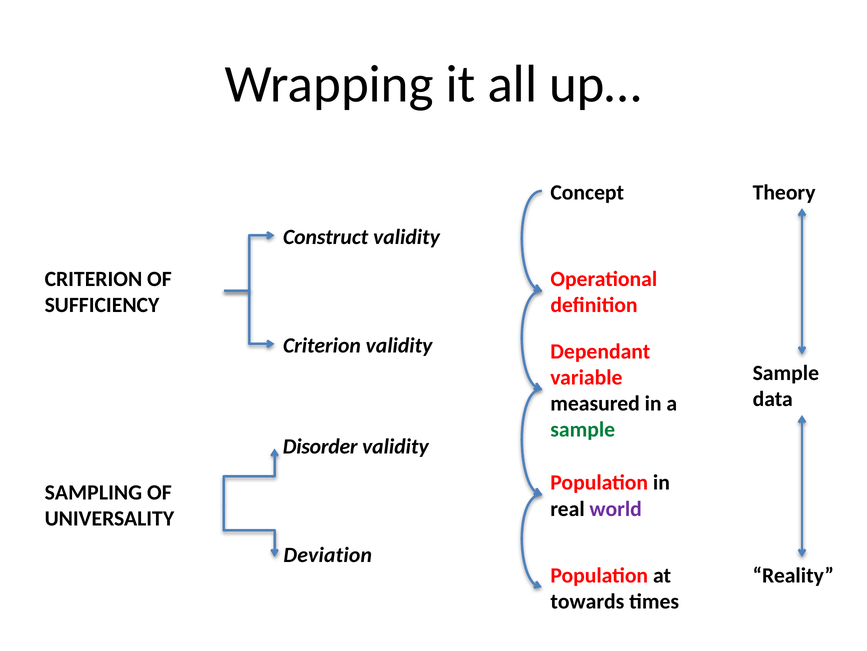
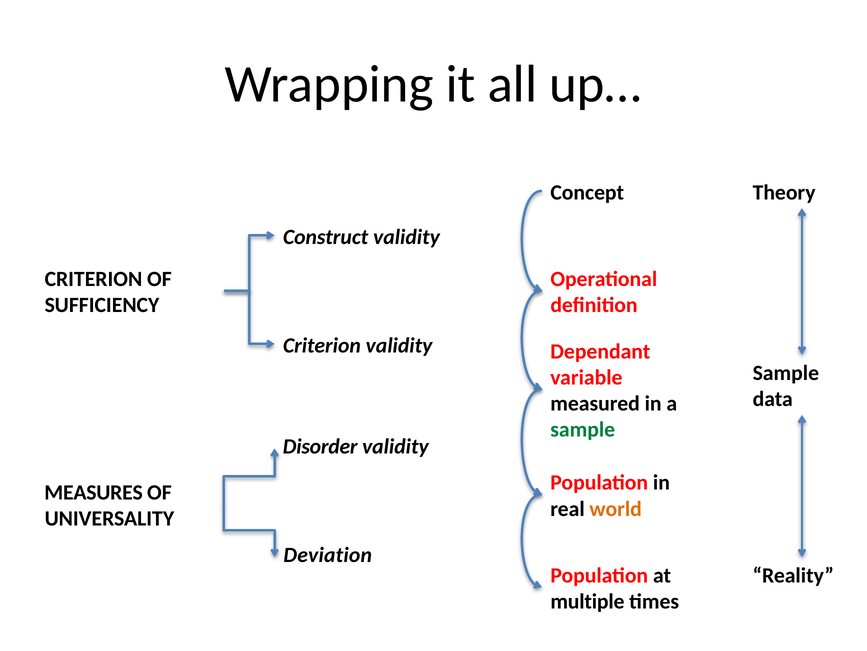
SAMPLING: SAMPLING -> MEASURES
world colour: purple -> orange
towards: towards -> multiple
